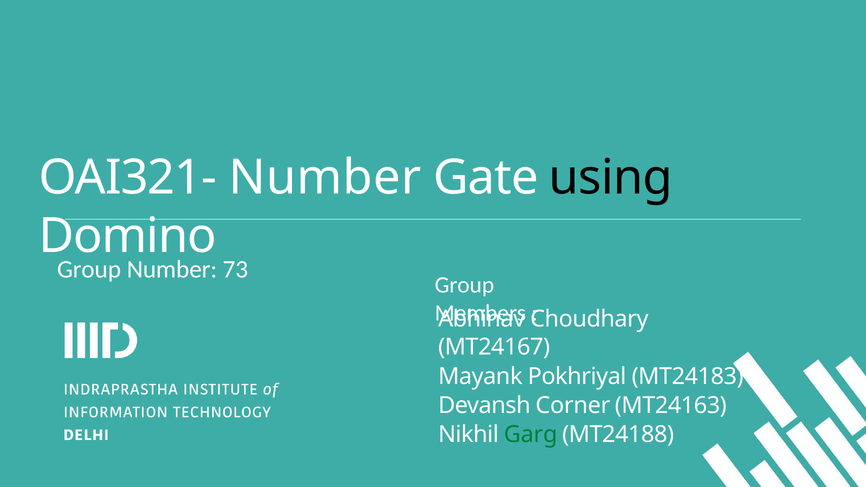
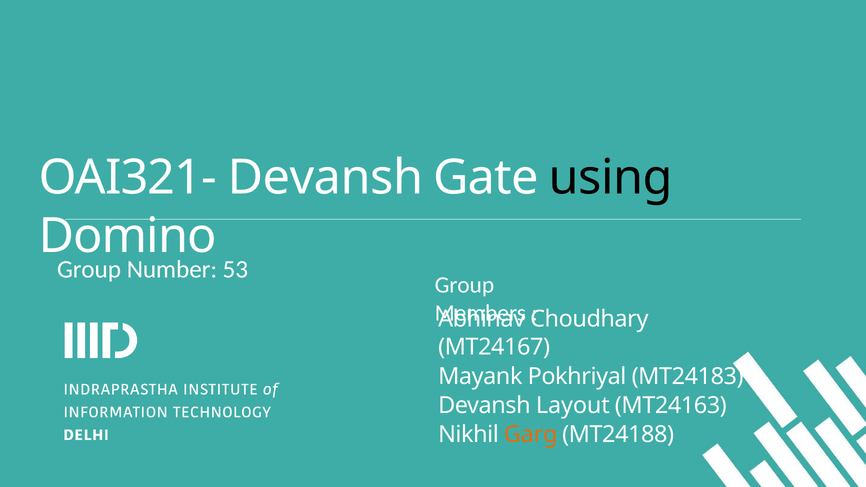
OAI321- Number: Number -> Devansh
73: 73 -> 53
Corner: Corner -> Layout
Garg colour: green -> orange
